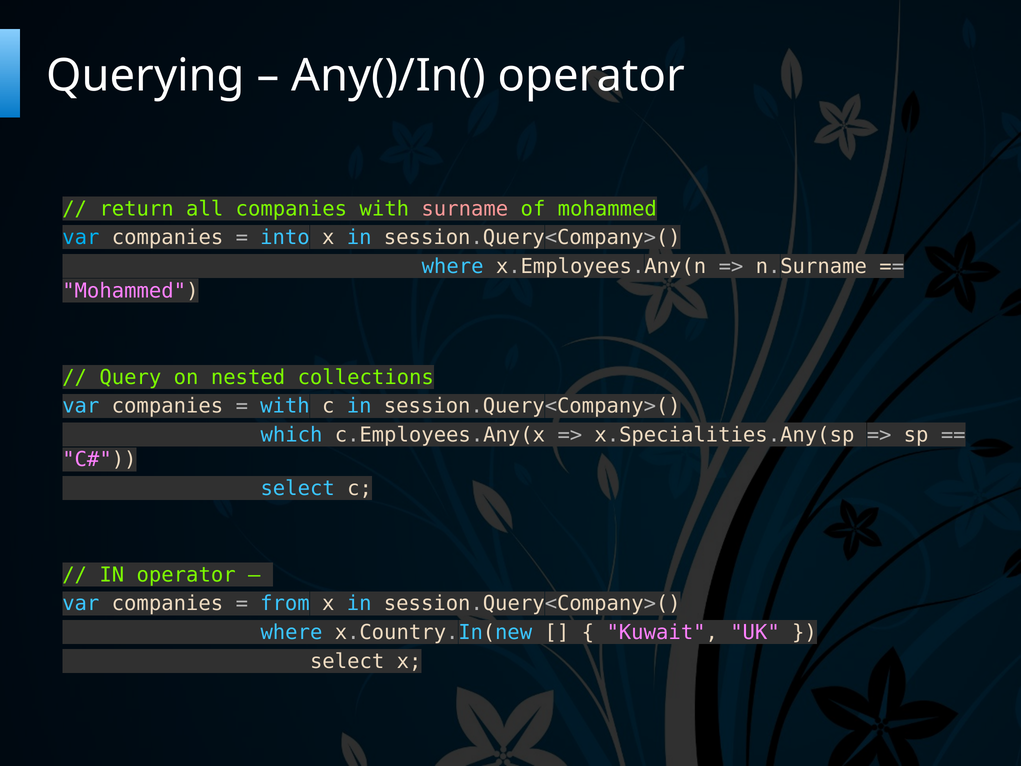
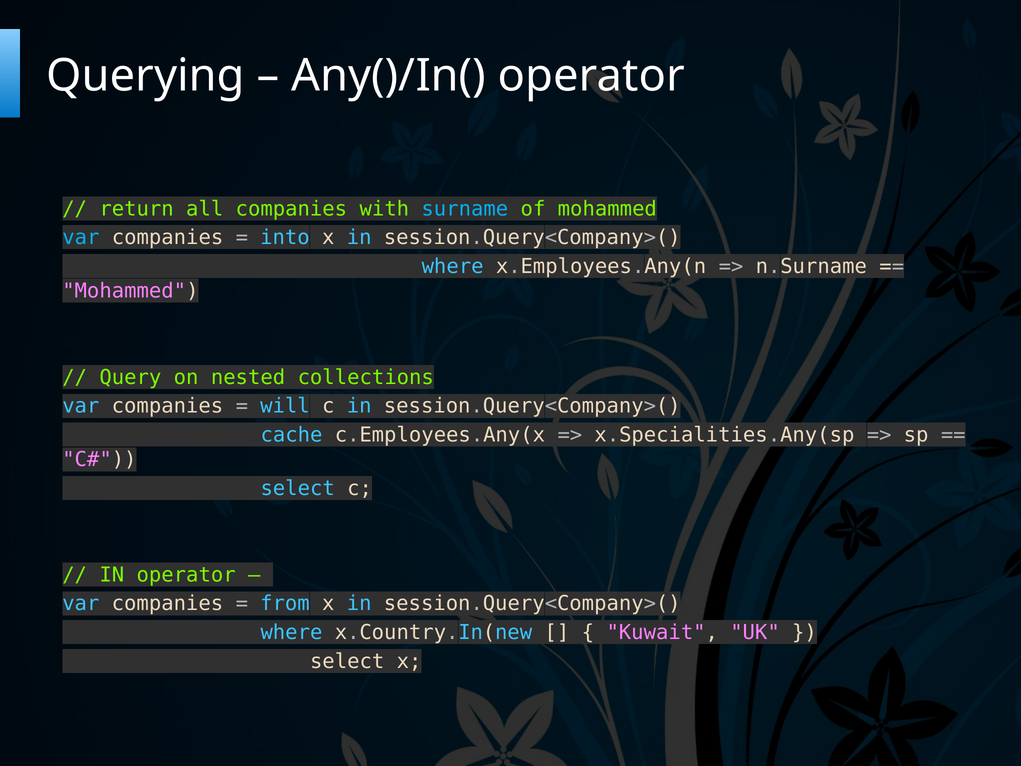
surname colour: pink -> light blue
with at (285, 406): with -> will
which: which -> cache
